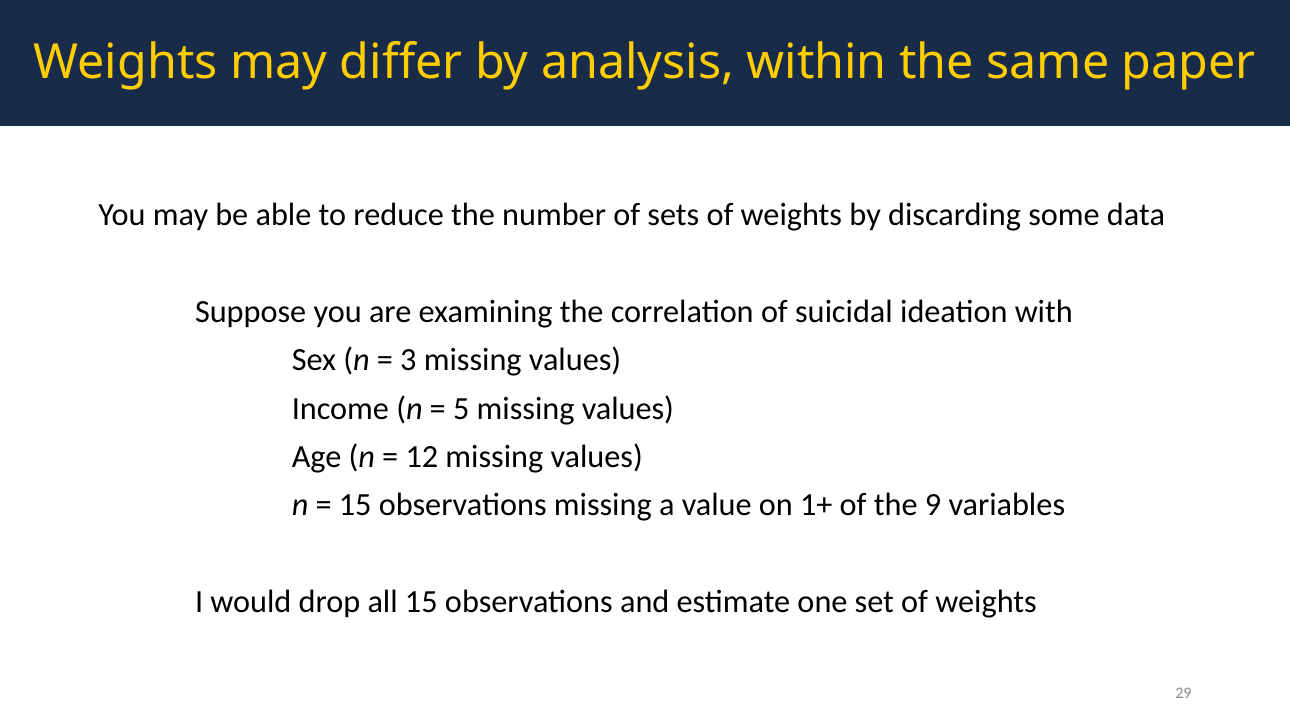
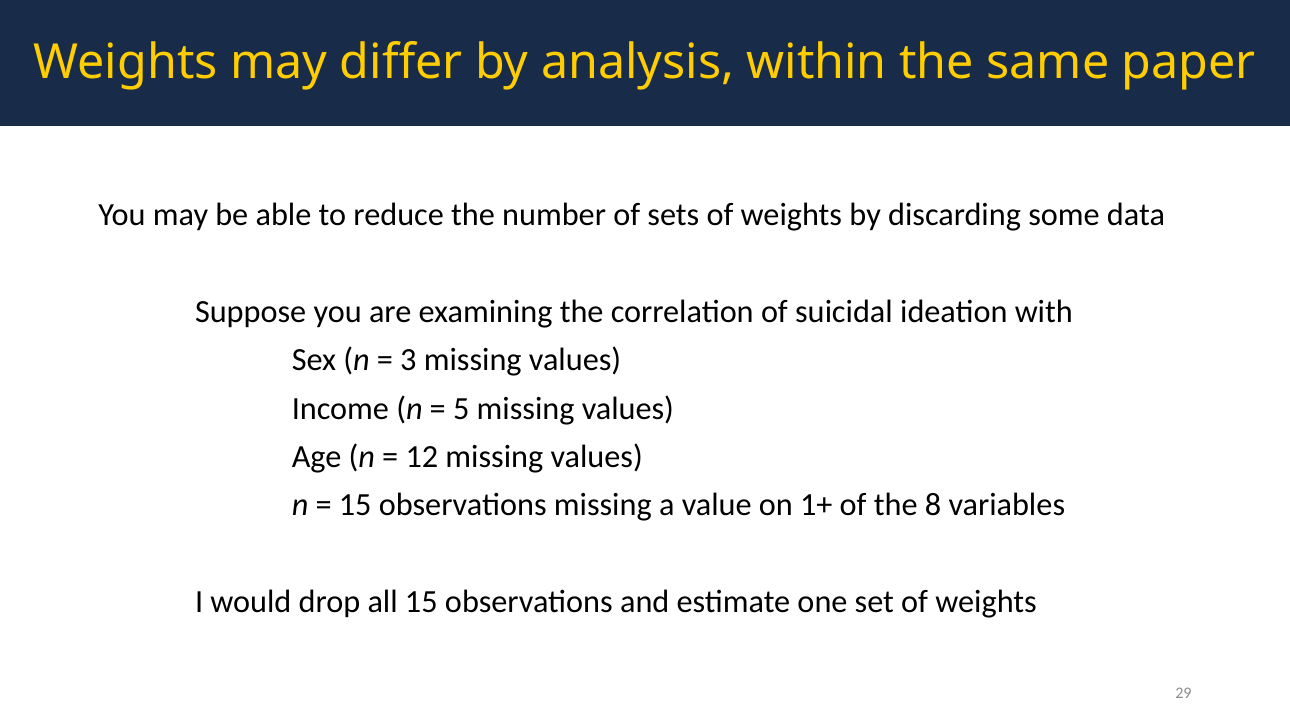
9: 9 -> 8
